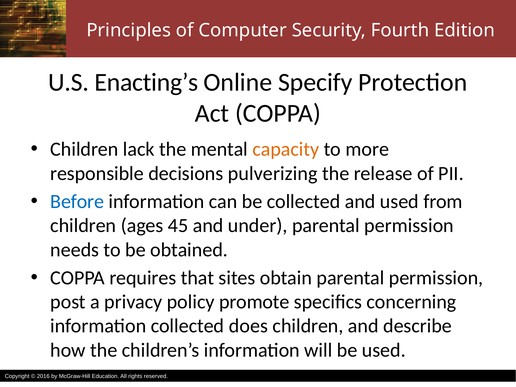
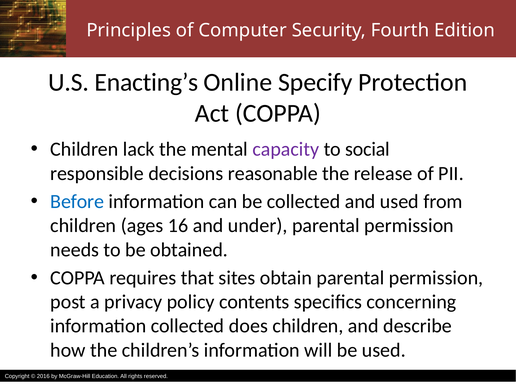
capacity colour: orange -> purple
more: more -> social
pulverizing: pulverizing -> reasonable
45: 45 -> 16
promote: promote -> contents
